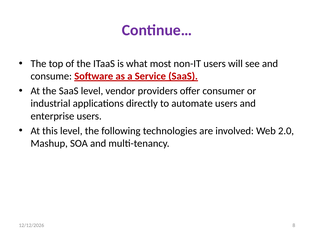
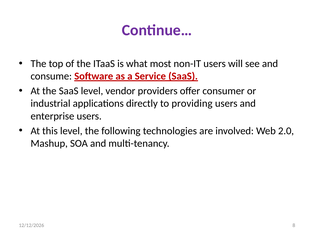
automate: automate -> providing
